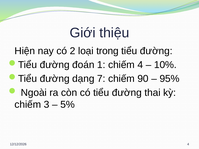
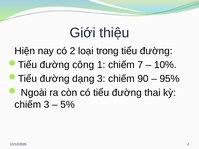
đoán: đoán -> công
chiếm 4: 4 -> 7
dạng 7: 7 -> 3
